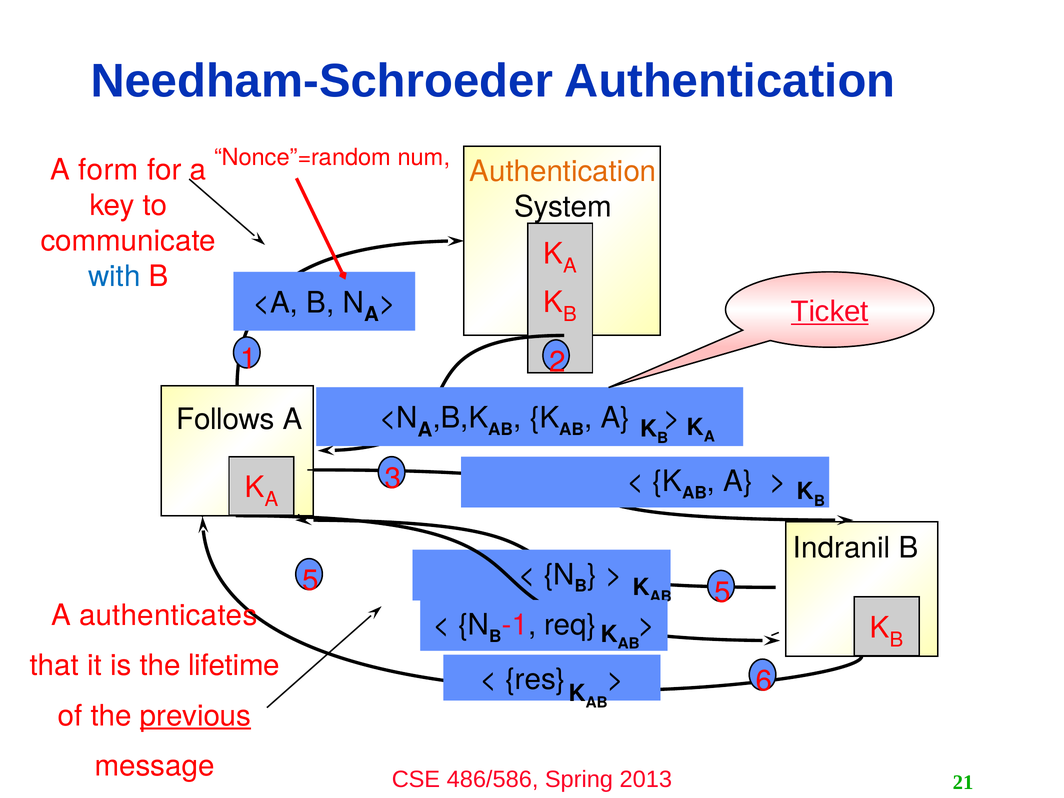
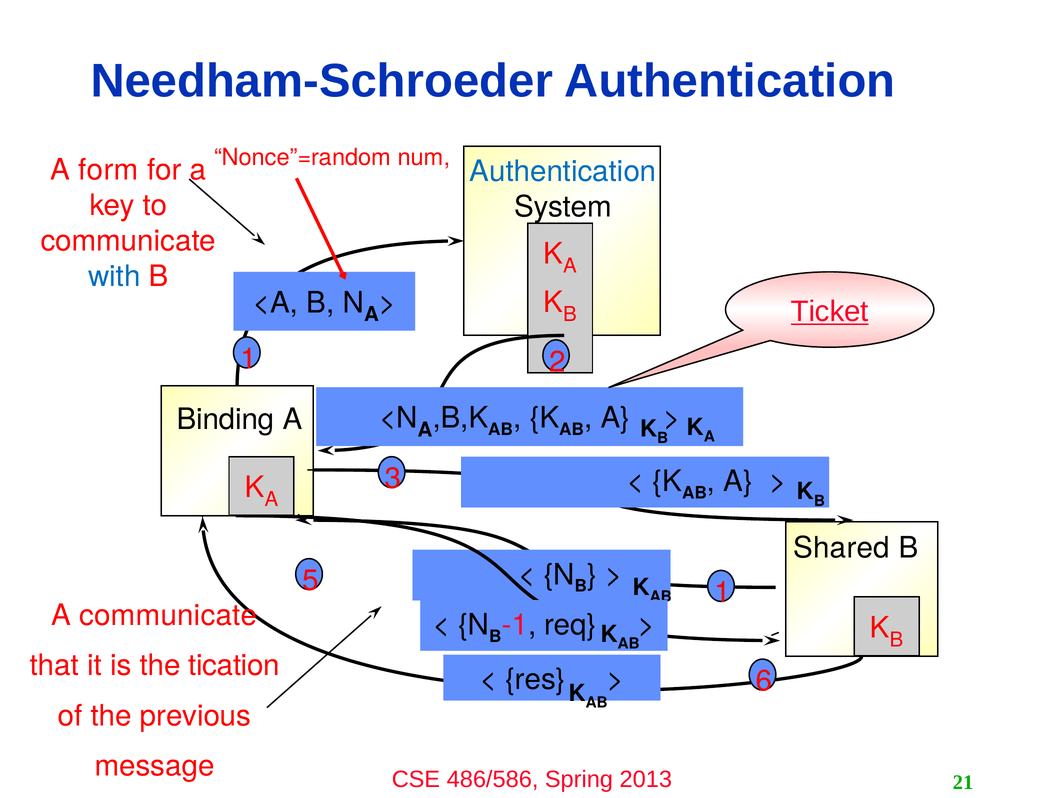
Authentication at (563, 171) colour: orange -> blue
Follows: Follows -> Binding
Indranil: Indranil -> Shared
5 at (723, 593): 5 -> 1
A authenticates: authenticates -> communicate
lifetime: lifetime -> tication
previous underline: present -> none
